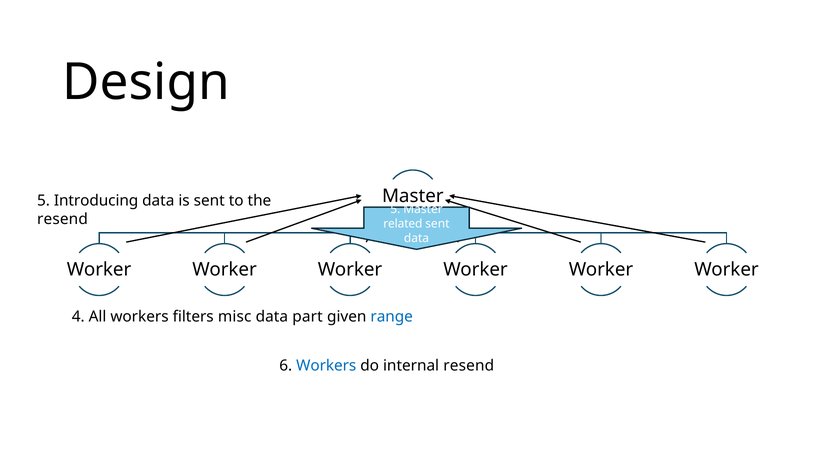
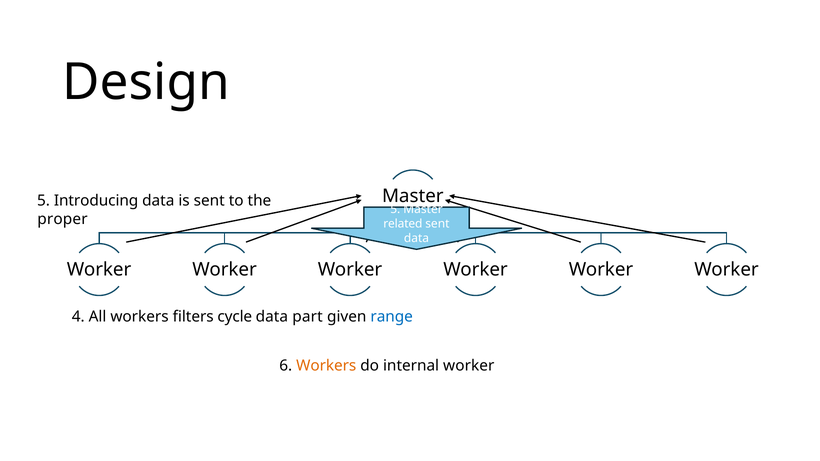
resend at (62, 219): resend -> proper
misc: misc -> cycle
Workers at (326, 366) colour: blue -> orange
internal resend: resend -> worker
